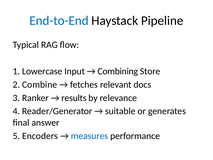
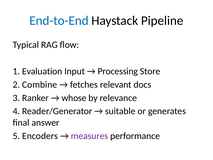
Lowercase: Lowercase -> Evaluation
Combining: Combining -> Processing
results: results -> whose
measures colour: blue -> purple
